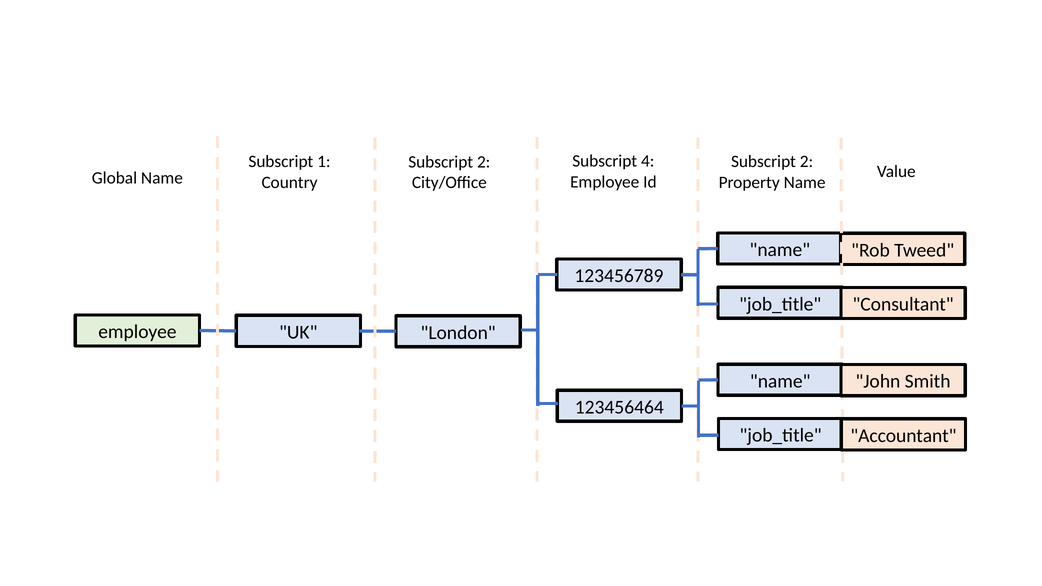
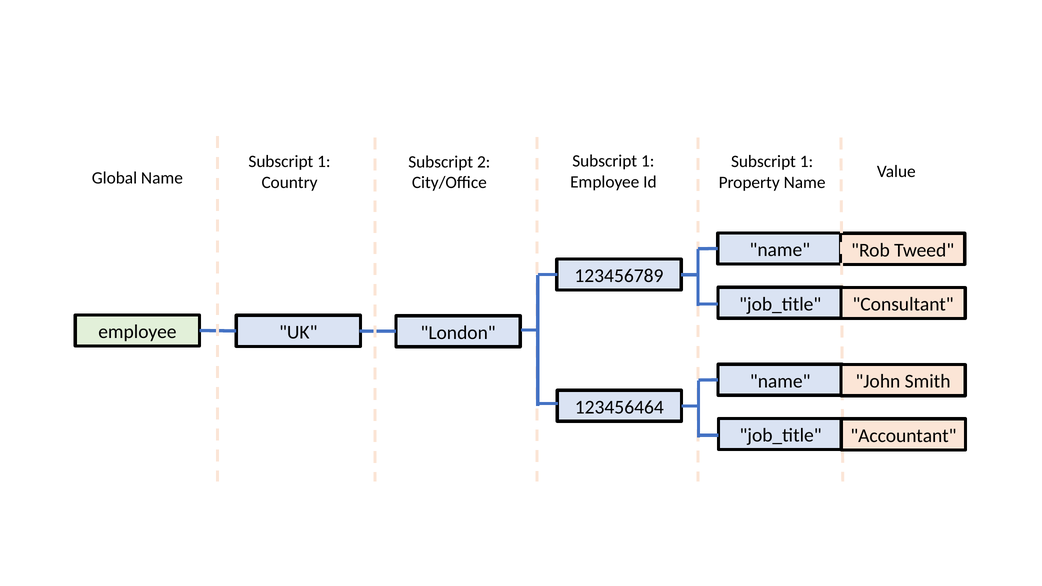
4 at (648, 161): 4 -> 1
2 at (807, 162): 2 -> 1
